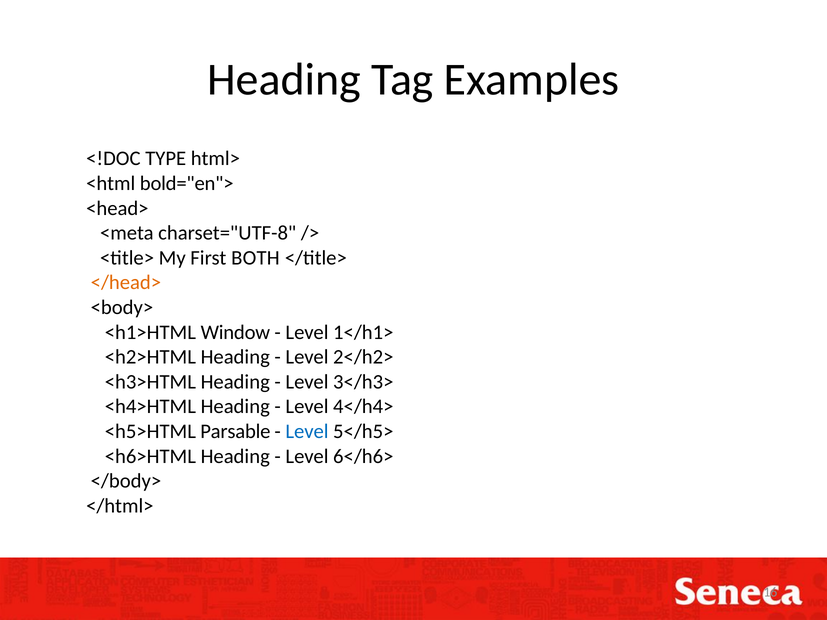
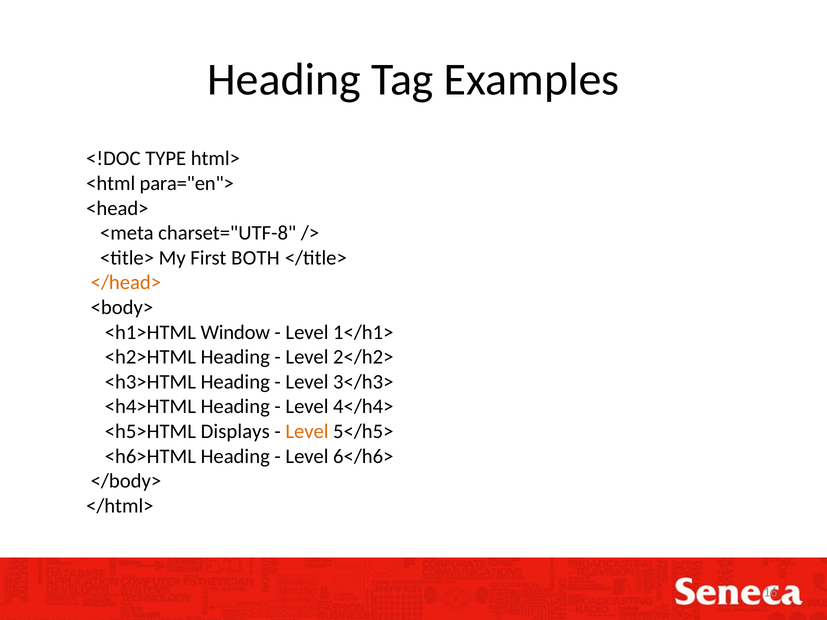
bold="en">: bold="en"> -> para="en">
Parsable: Parsable -> Displays
Level at (307, 432) colour: blue -> orange
